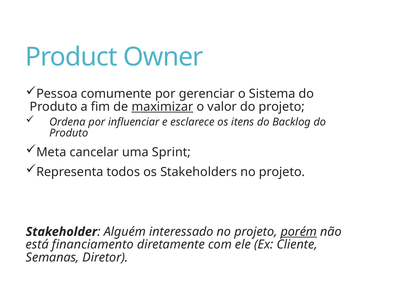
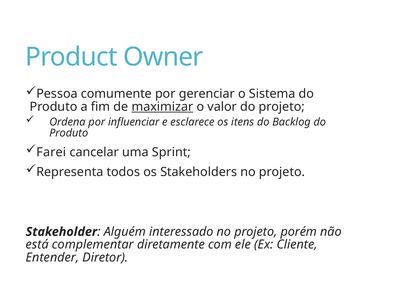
Meta: Meta -> Farei
porém underline: present -> none
financiamento: financiamento -> complementar
Semanas: Semanas -> Entender
